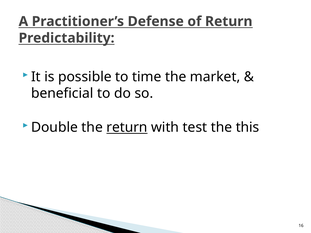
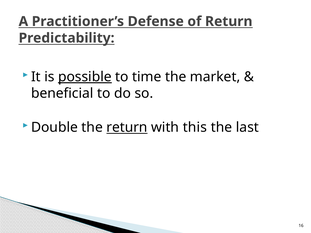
possible underline: none -> present
test: test -> this
this: this -> last
